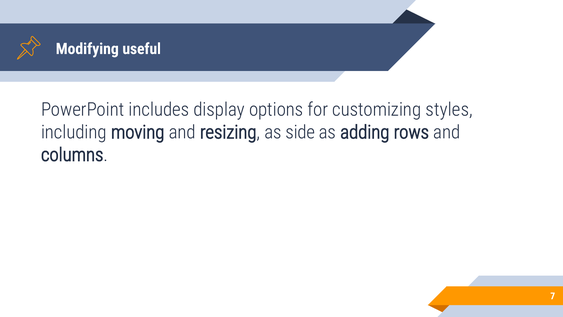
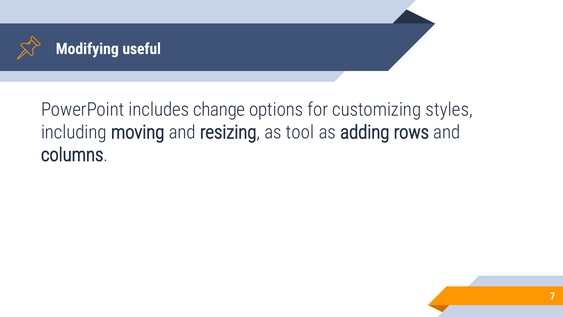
display: display -> change
side: side -> tool
